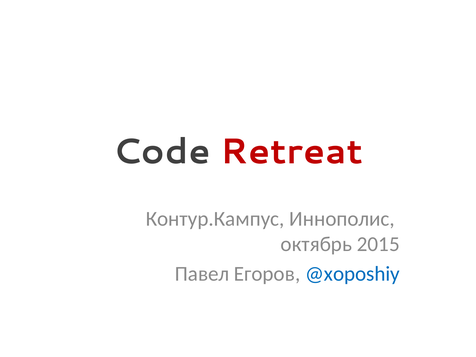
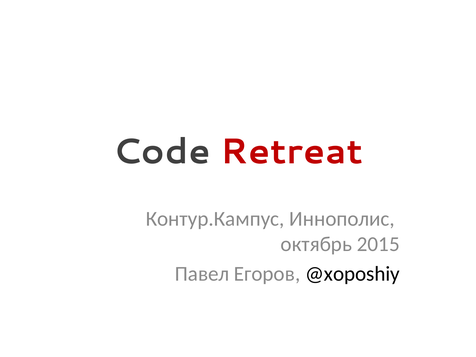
@xoposhiy colour: blue -> black
